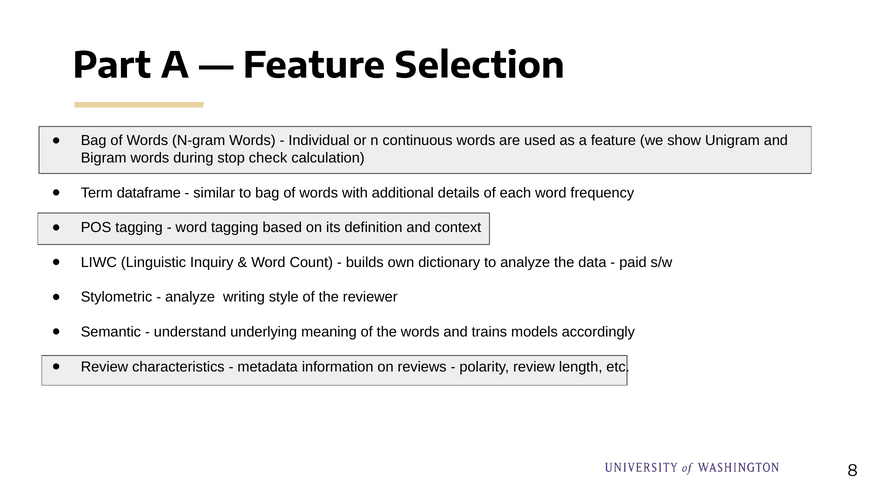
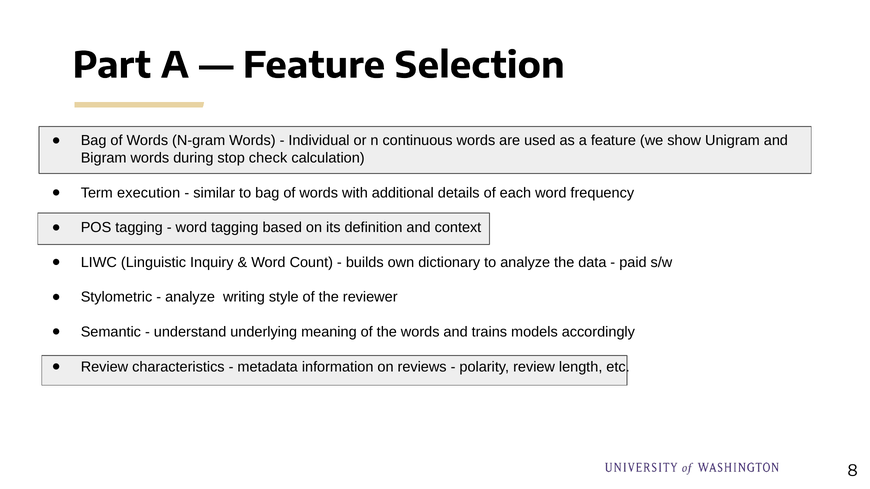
dataframe: dataframe -> execution
